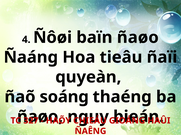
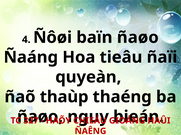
soáng: soáng -> thaùp
